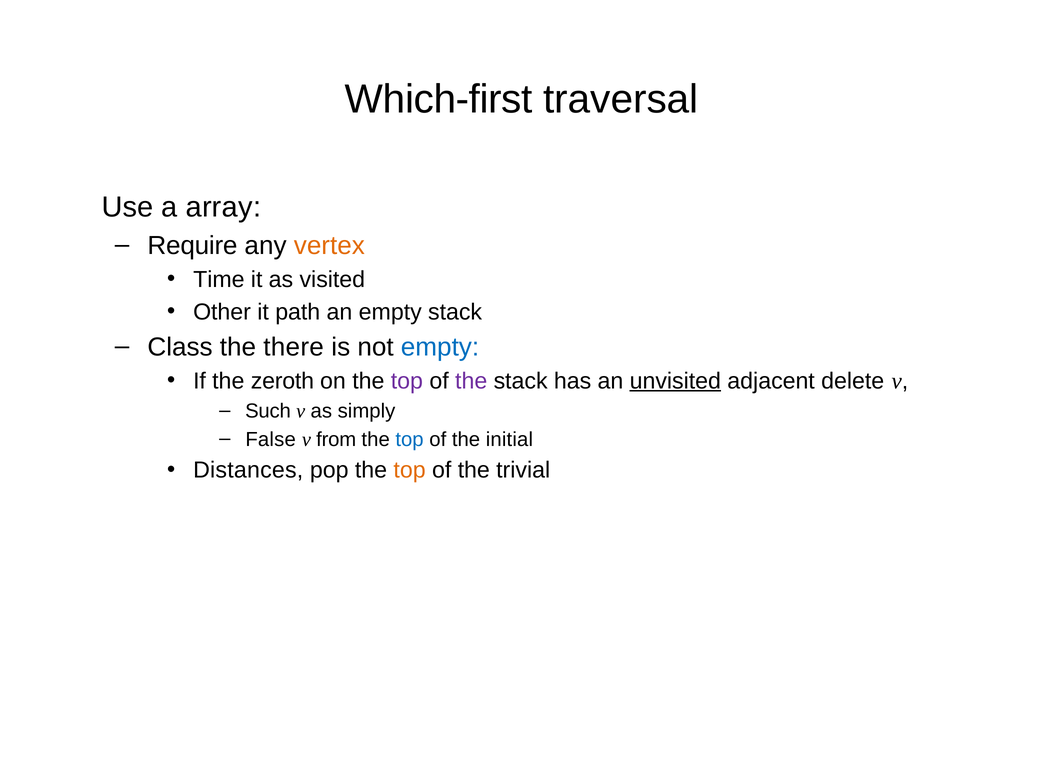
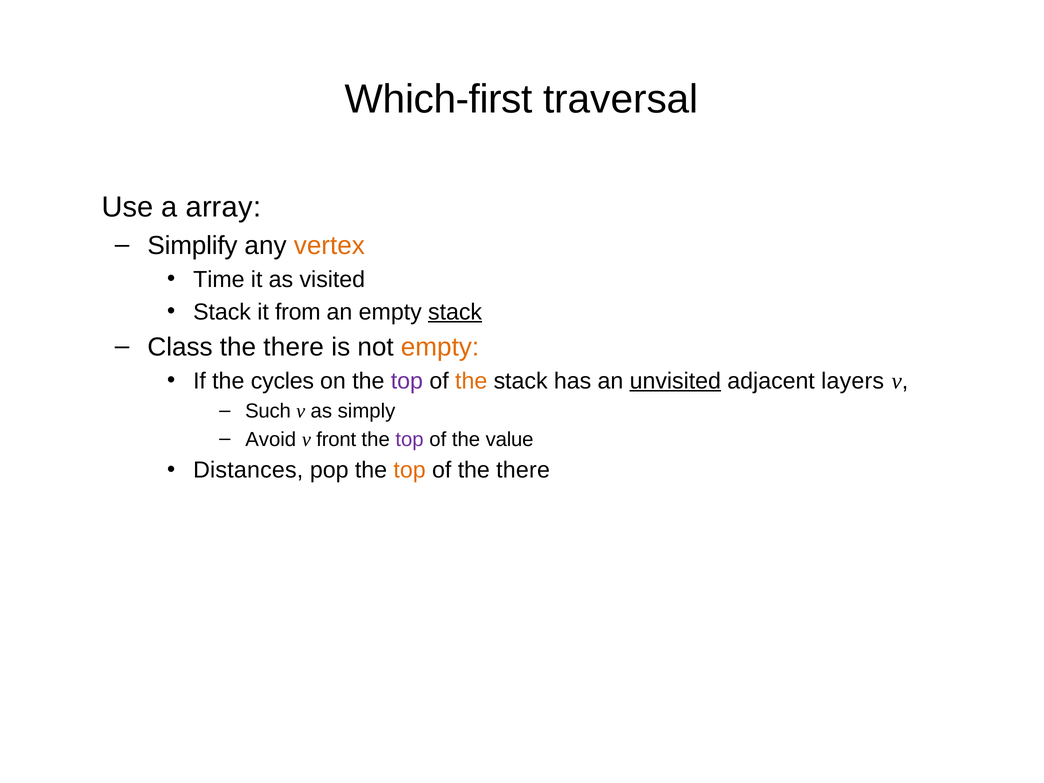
Require: Require -> Simplify
Other at (222, 312): Other -> Stack
path: path -> from
stack at (455, 312) underline: none -> present
empty at (440, 347) colour: blue -> orange
zeroth: zeroth -> cycles
the at (471, 381) colour: purple -> orange
delete: delete -> layers
False: False -> Avoid
from: from -> front
top at (410, 439) colour: blue -> purple
initial: initial -> value
of the trivial: trivial -> there
